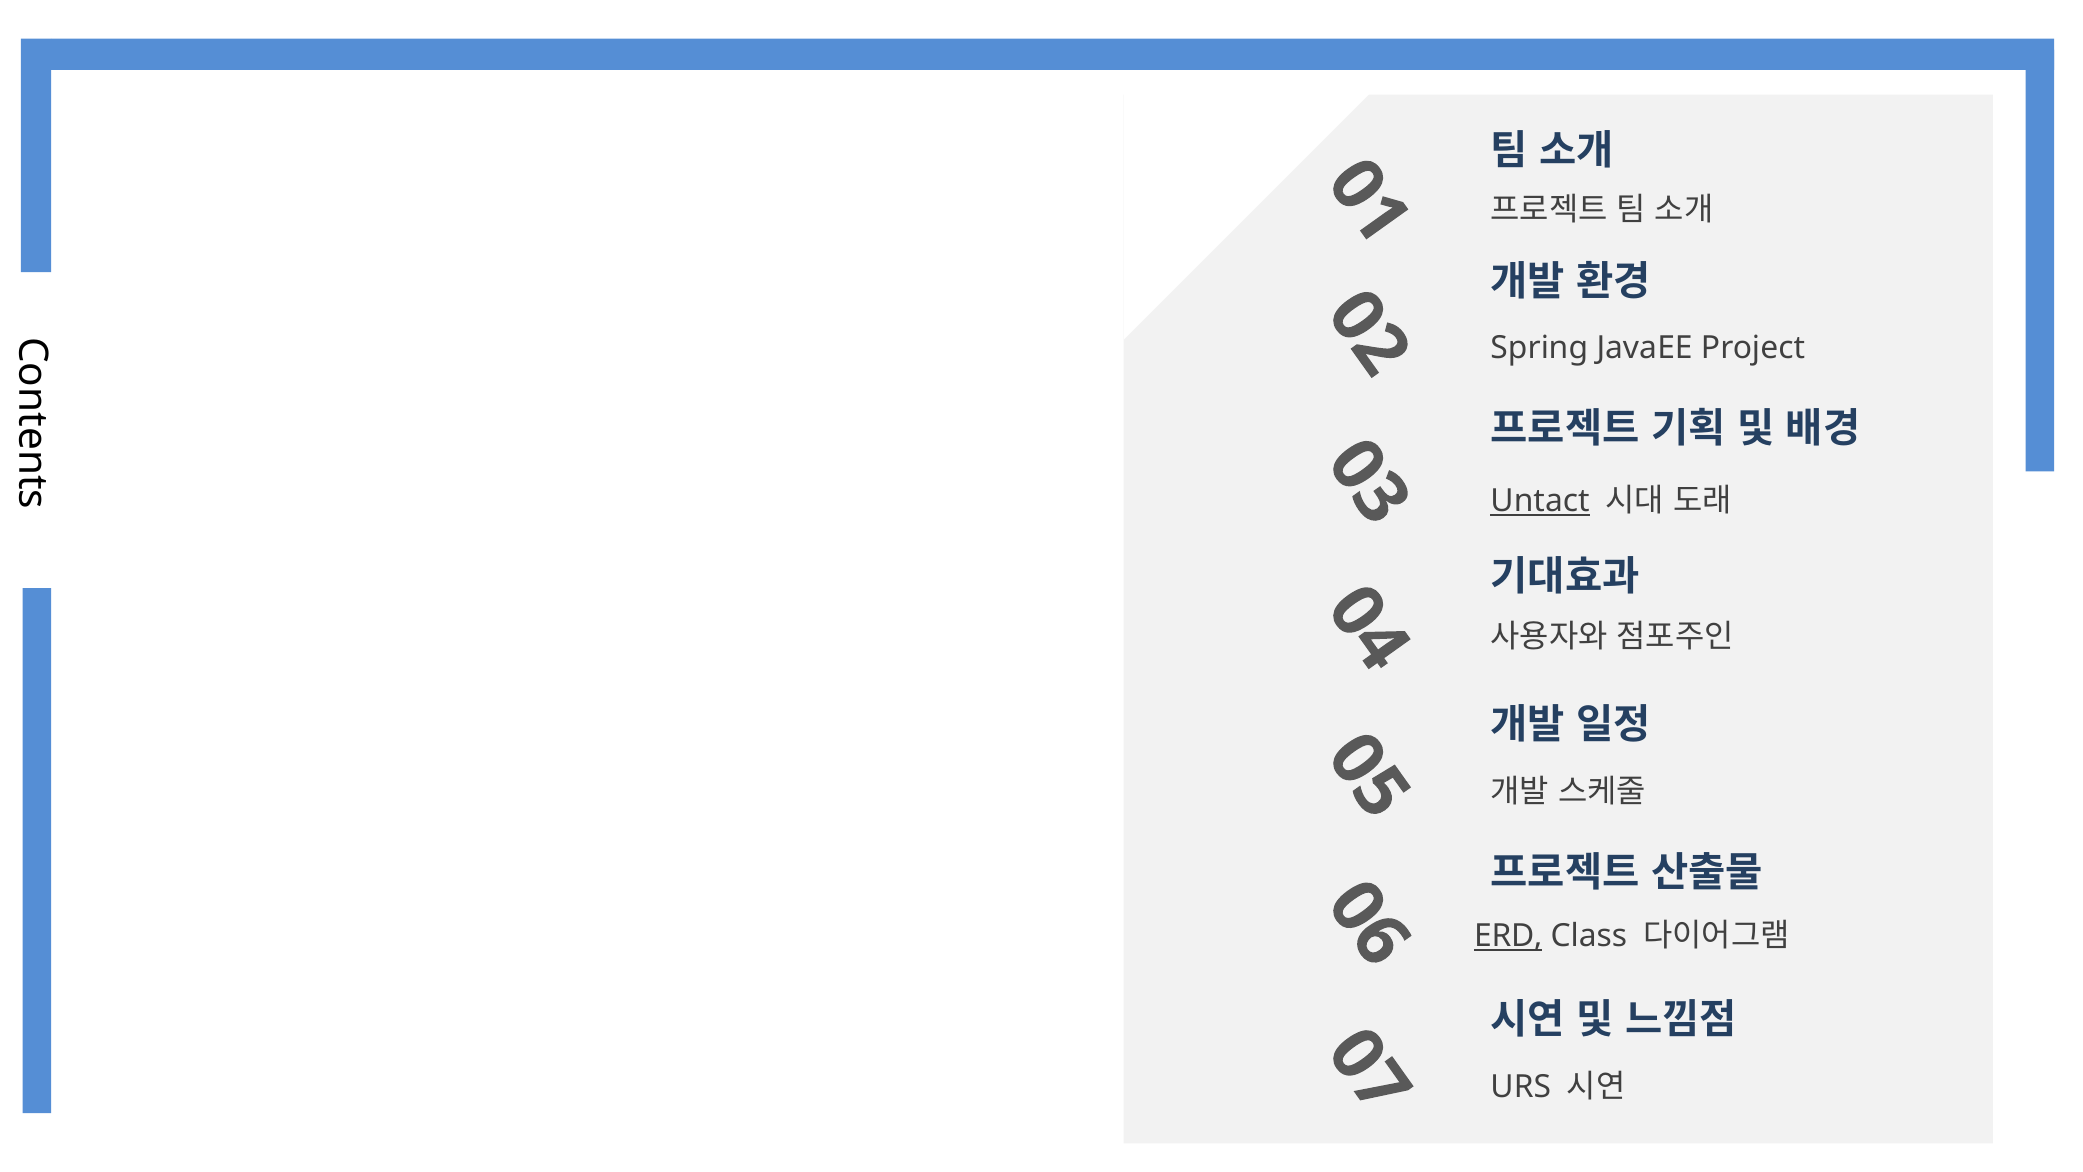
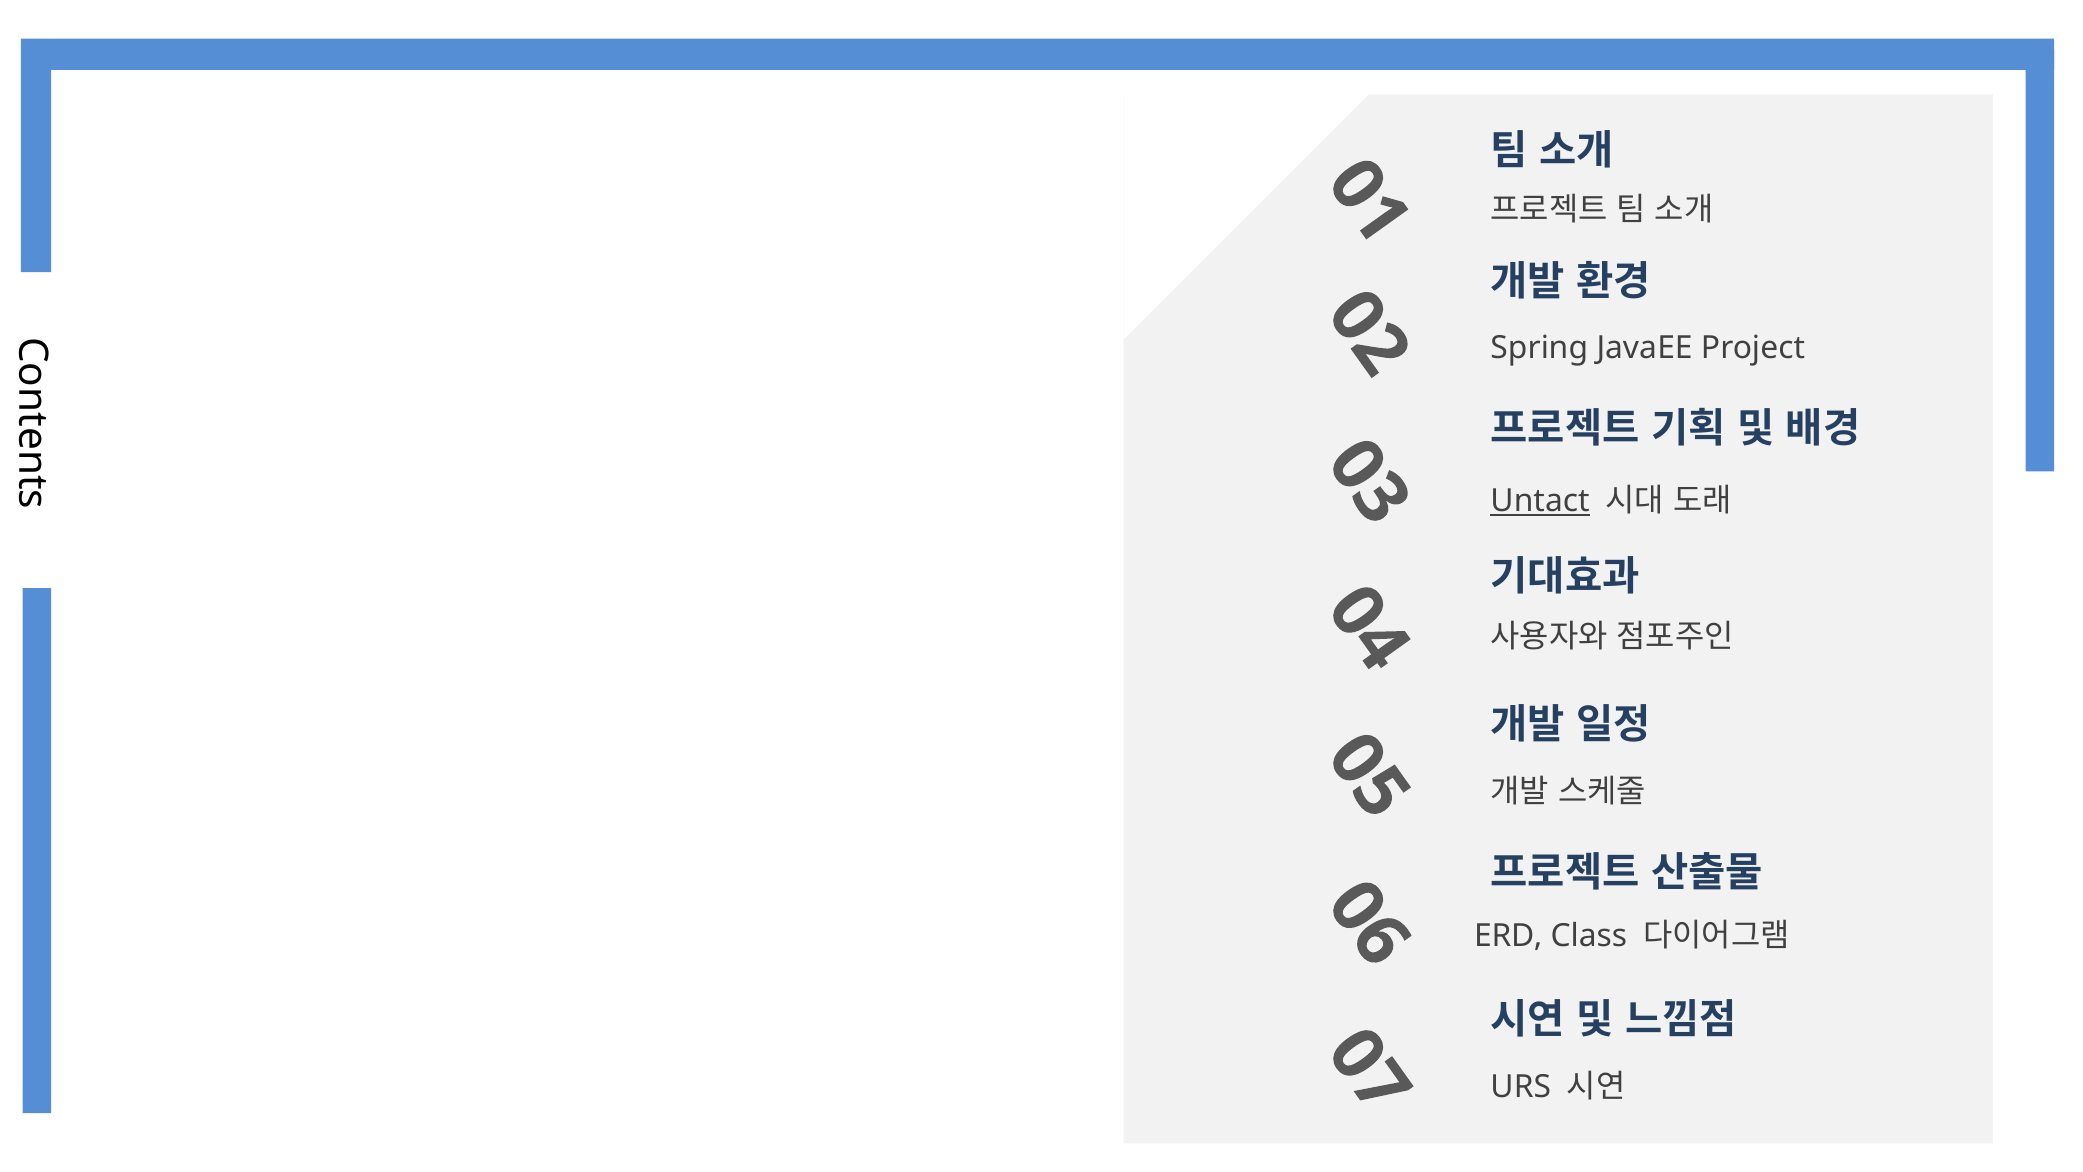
ERD underline: present -> none
